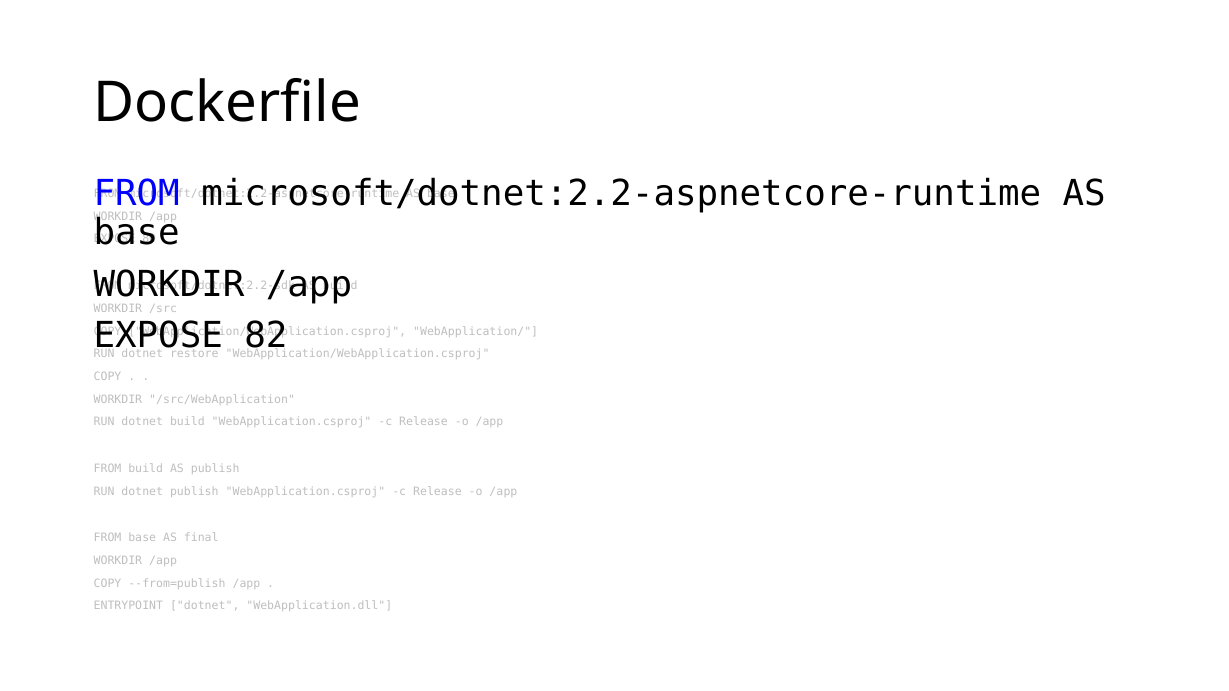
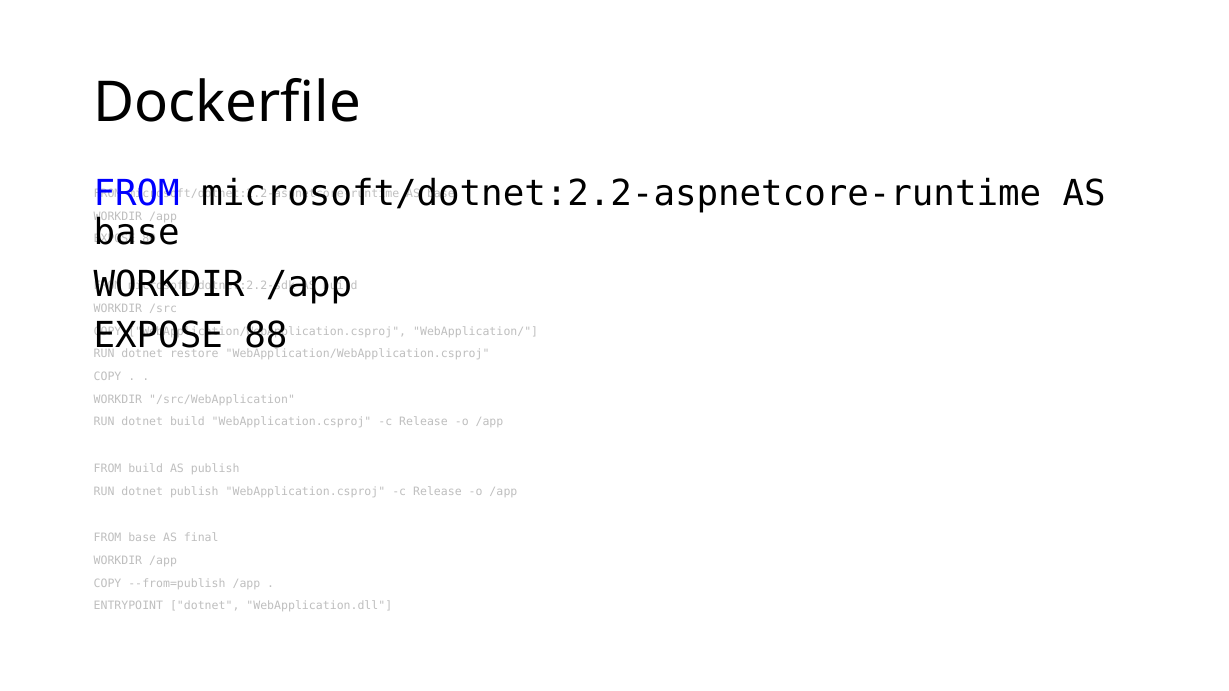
82: 82 -> 88
